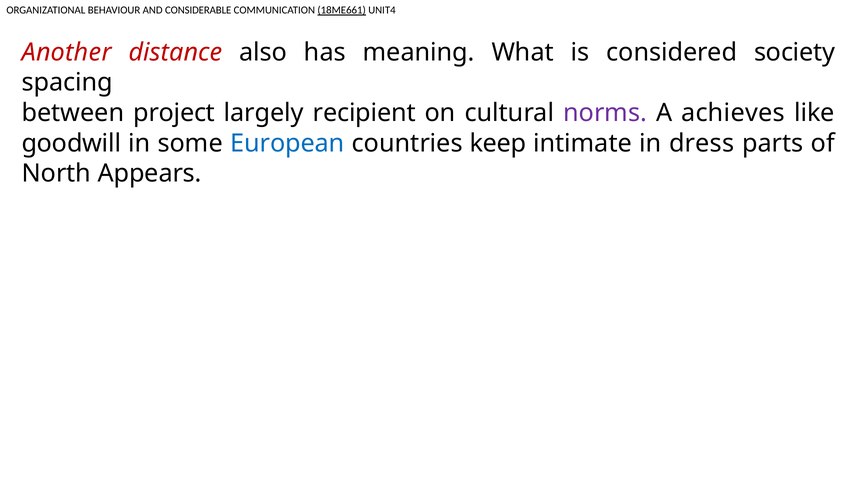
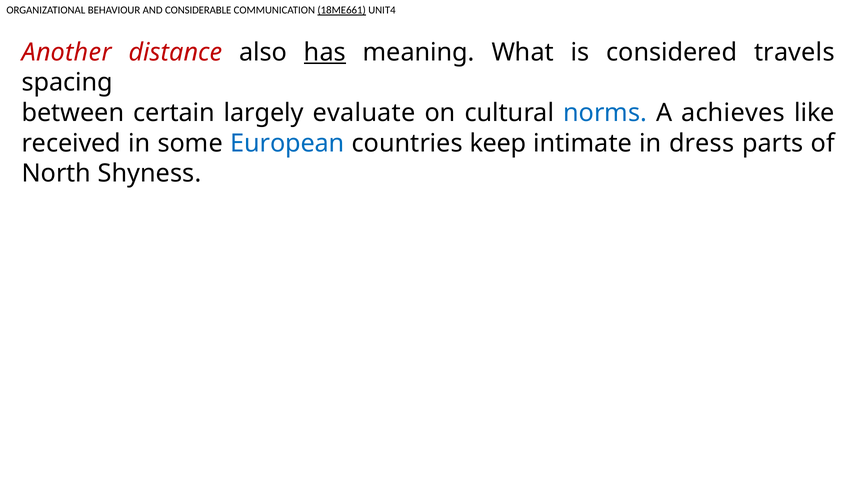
has underline: none -> present
society: society -> travels
project: project -> certain
recipient: recipient -> evaluate
norms colour: purple -> blue
goodwill: goodwill -> received
Appears: Appears -> Shyness
